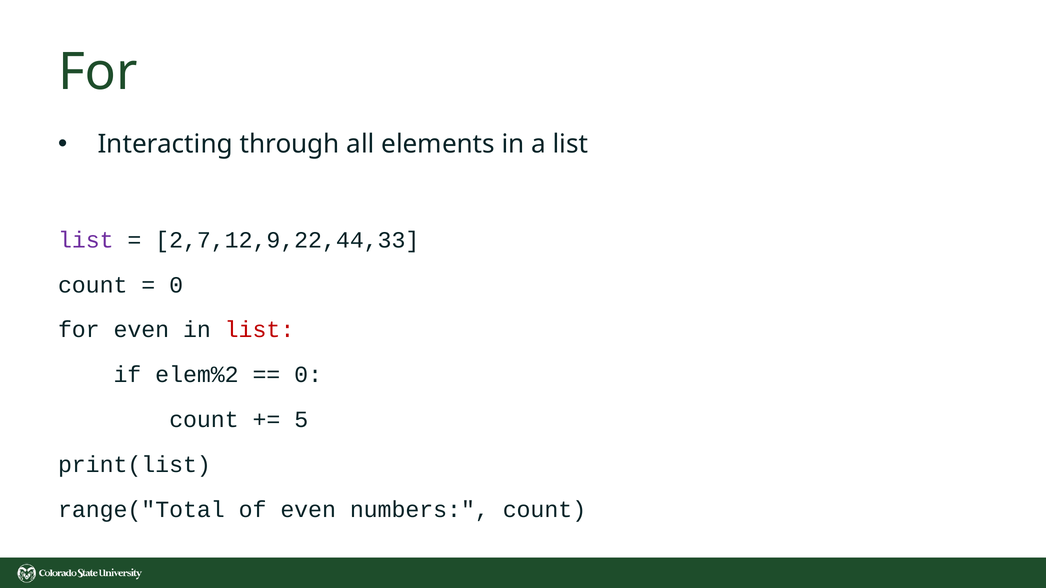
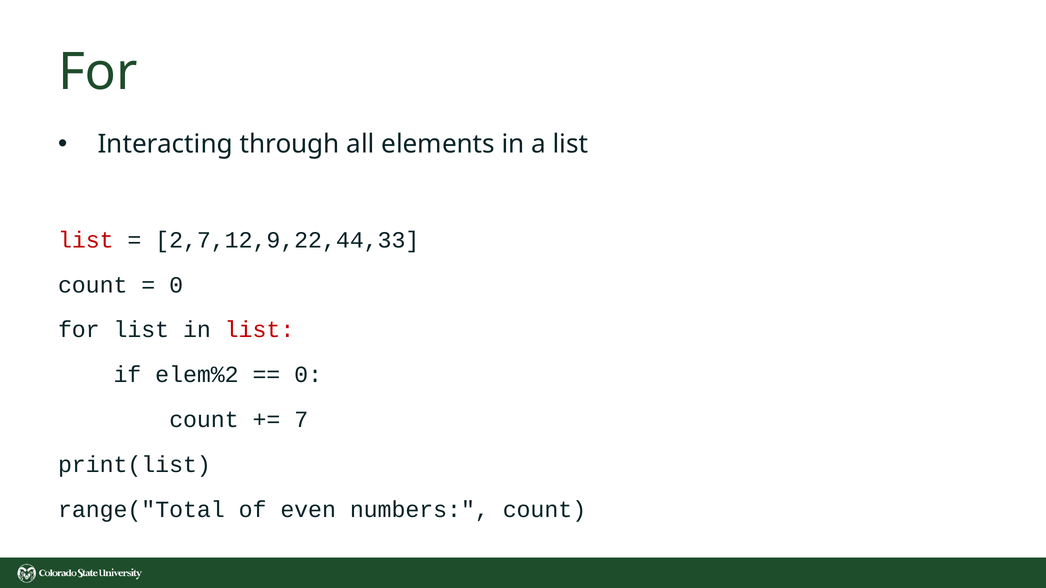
list at (86, 240) colour: purple -> red
for even: even -> list
5: 5 -> 7
